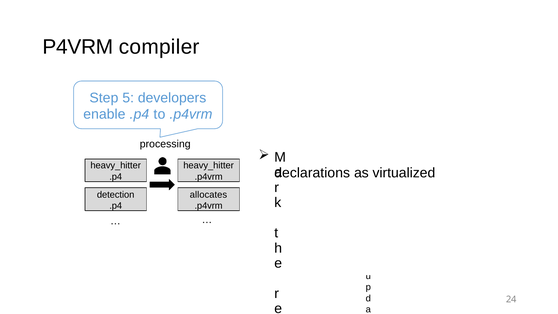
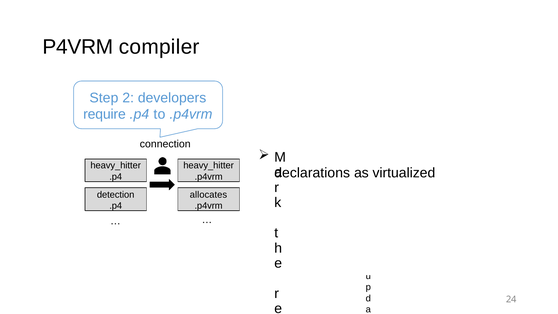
5: 5 -> 2
enable: enable -> require
processing: processing -> connection
